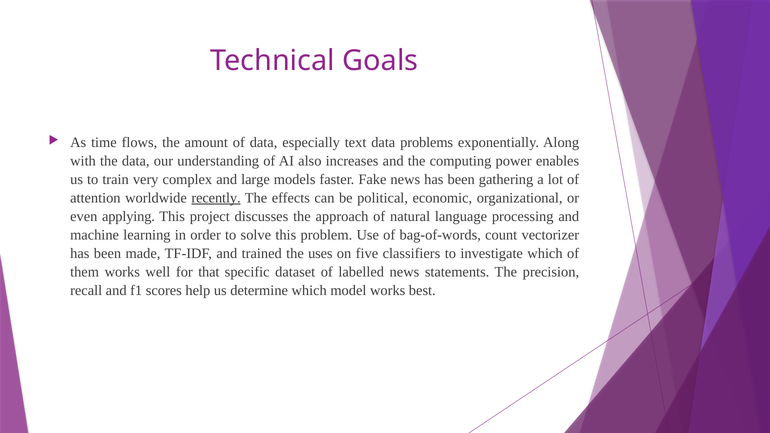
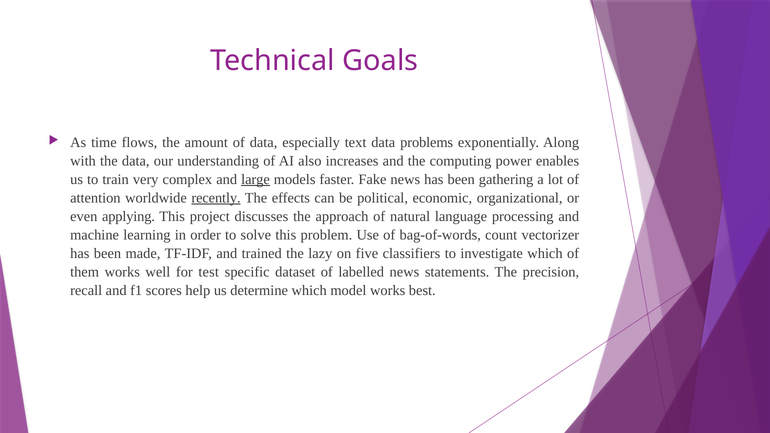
large underline: none -> present
uses: uses -> lazy
that: that -> test
